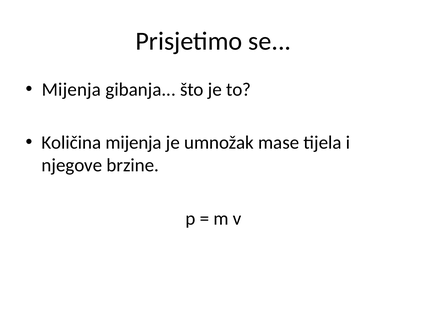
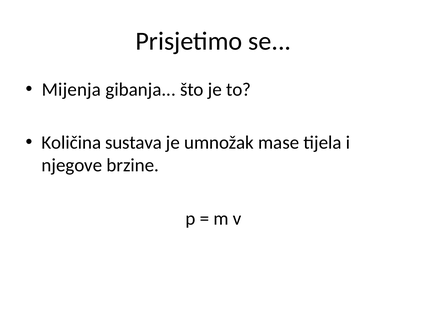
Količina mijenja: mijenja -> sustava
